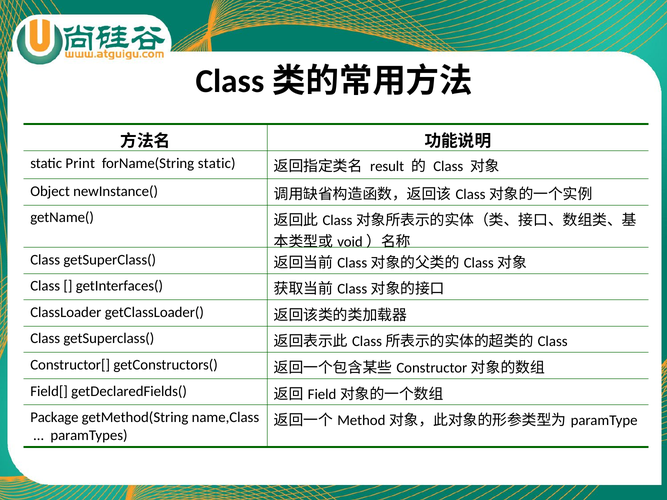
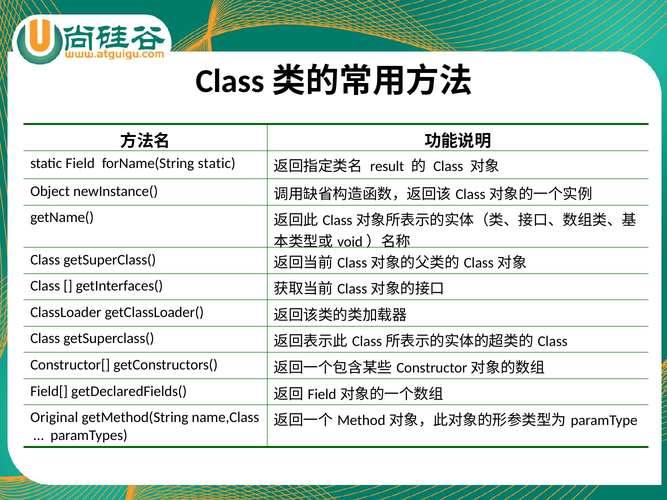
Print: Print -> Field
Package: Package -> Original
